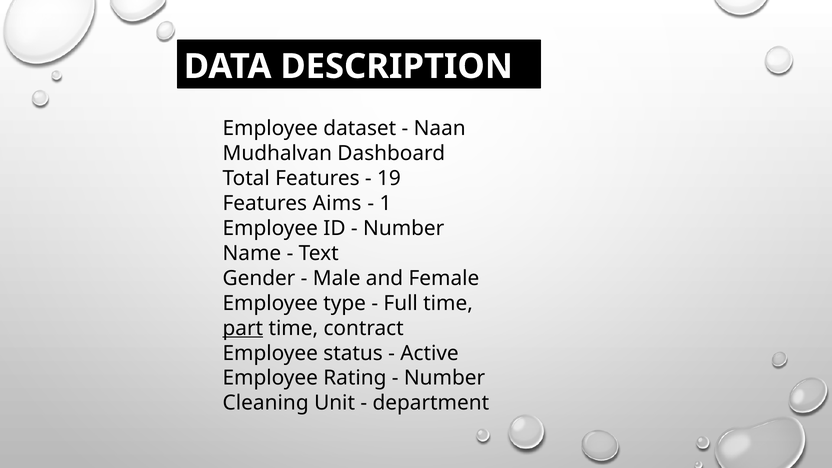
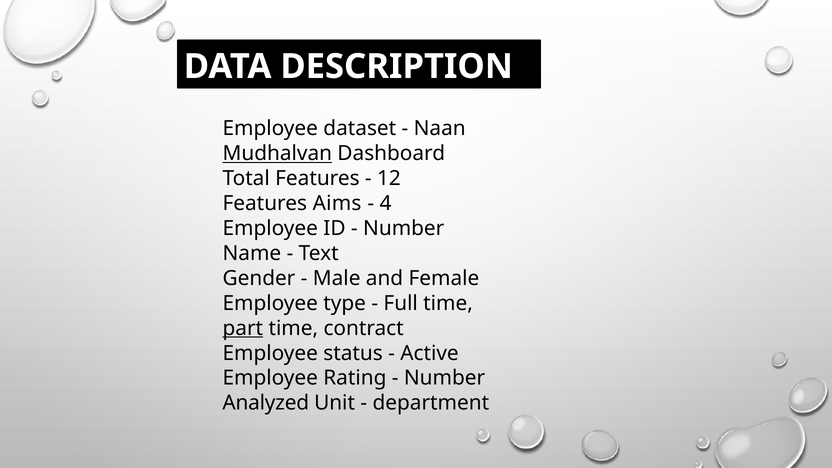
Mudhalvan underline: none -> present
19: 19 -> 12
1: 1 -> 4
Cleaning: Cleaning -> Analyzed
